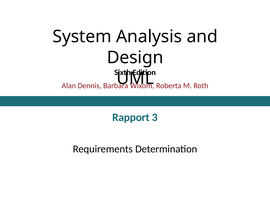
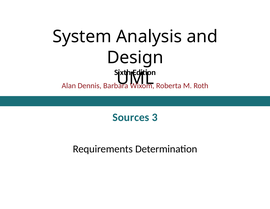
Rapport: Rapport -> Sources
